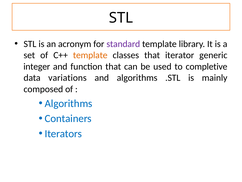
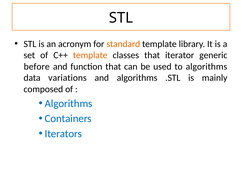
standard colour: purple -> orange
integer: integer -> before
to completive: completive -> algorithms
